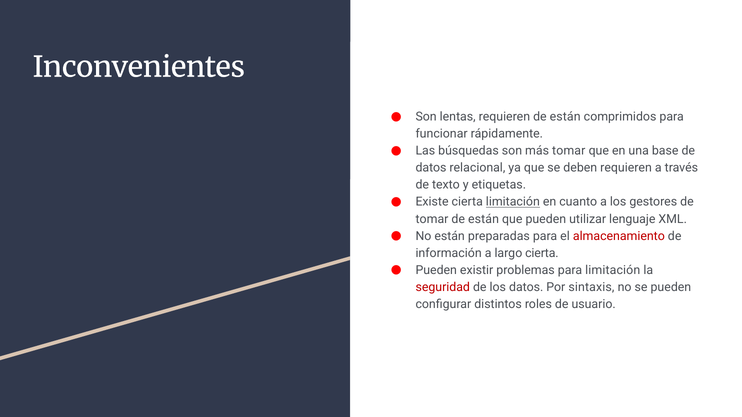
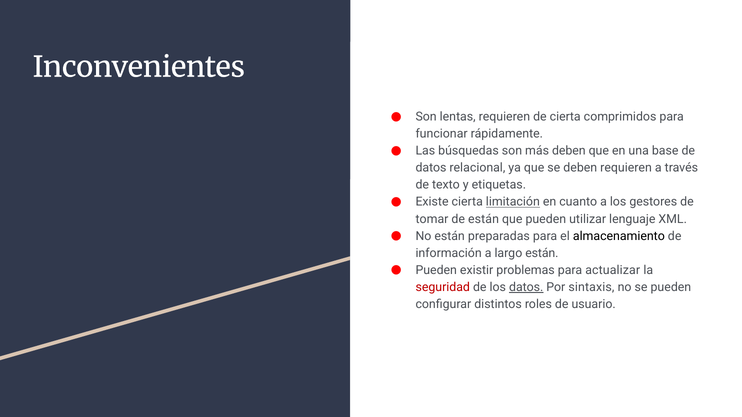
requieren de están: están -> cierta
más tomar: tomar -> deben
almacenamiento colour: red -> black
largo cierta: cierta -> están
para limitación: limitación -> actualizar
datos at (526, 287) underline: none -> present
